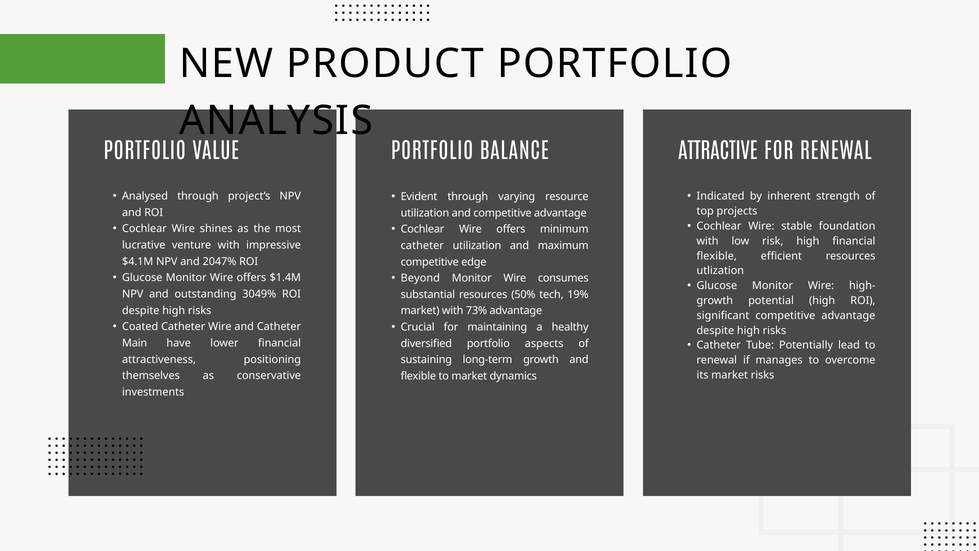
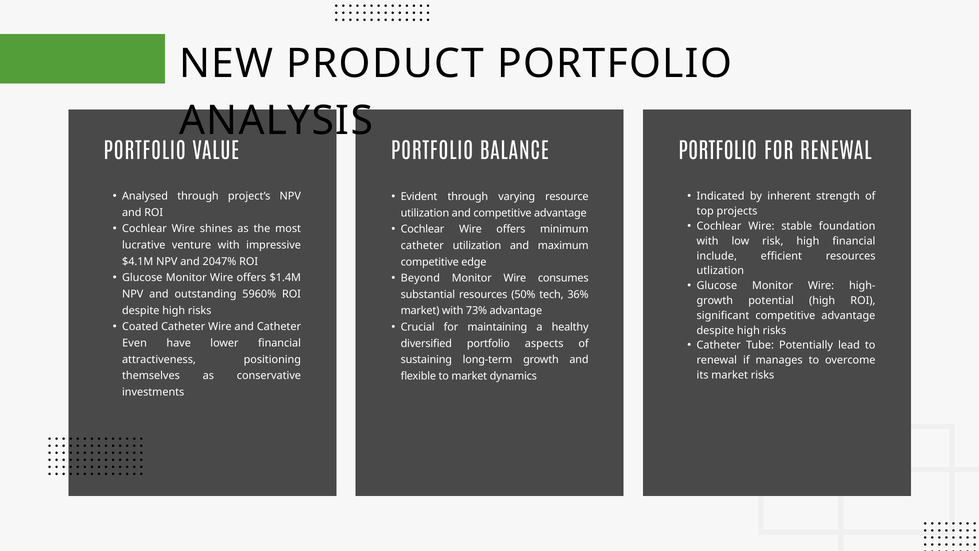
ATTRACTIVE at (718, 152): ATTRACTIVE -> PORTFOLIO
flexible at (717, 256): flexible -> include
3049%: 3049% -> 5960%
19%: 19% -> 36%
Main: Main -> Even
